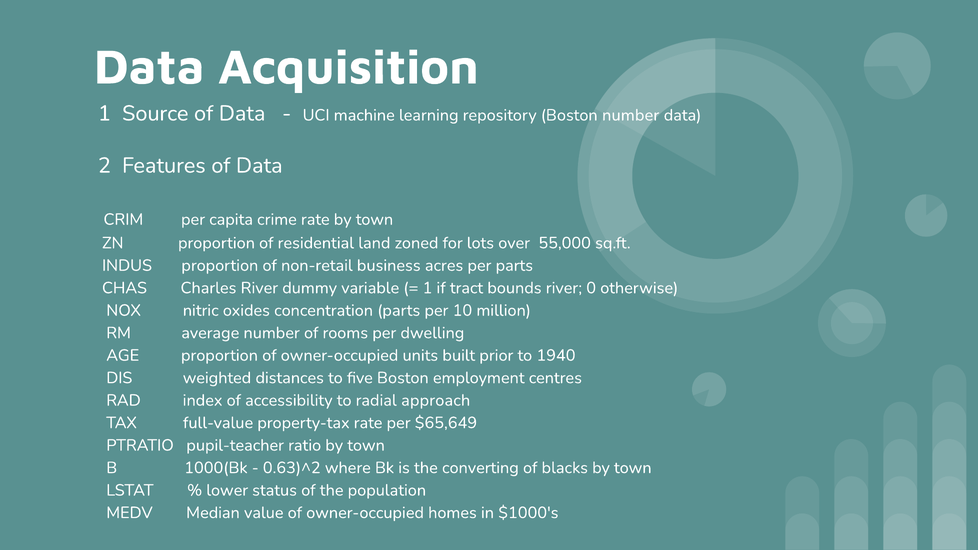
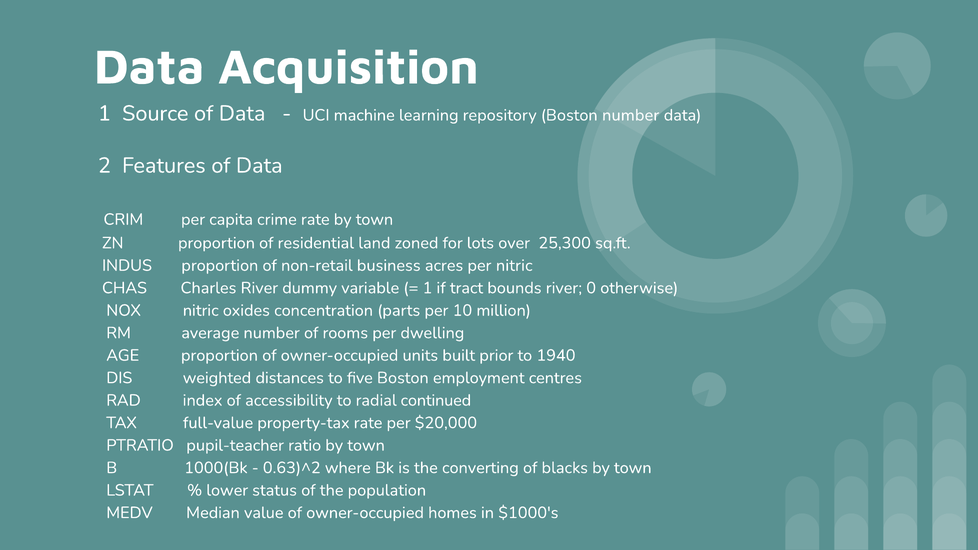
55,000: 55,000 -> 25,300
per parts: parts -> nitric
approach: approach -> continued
$65,649: $65,649 -> $20,000
